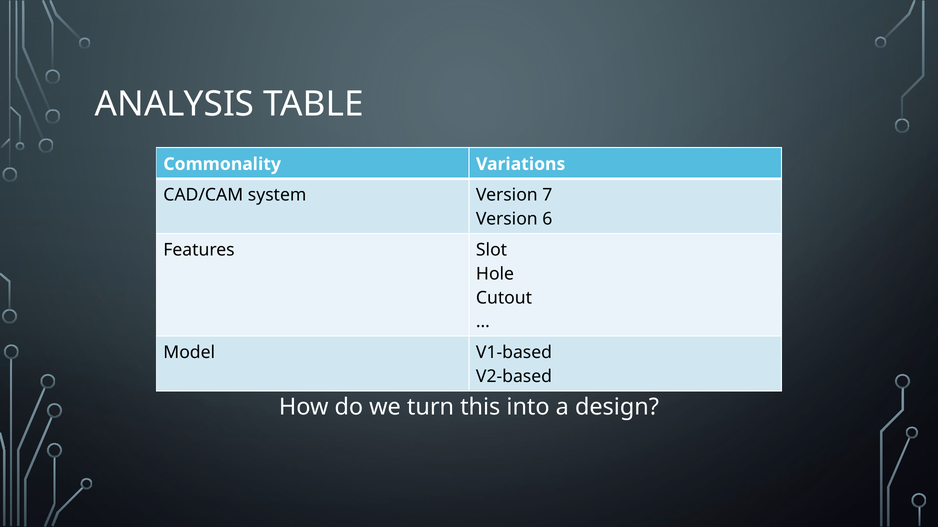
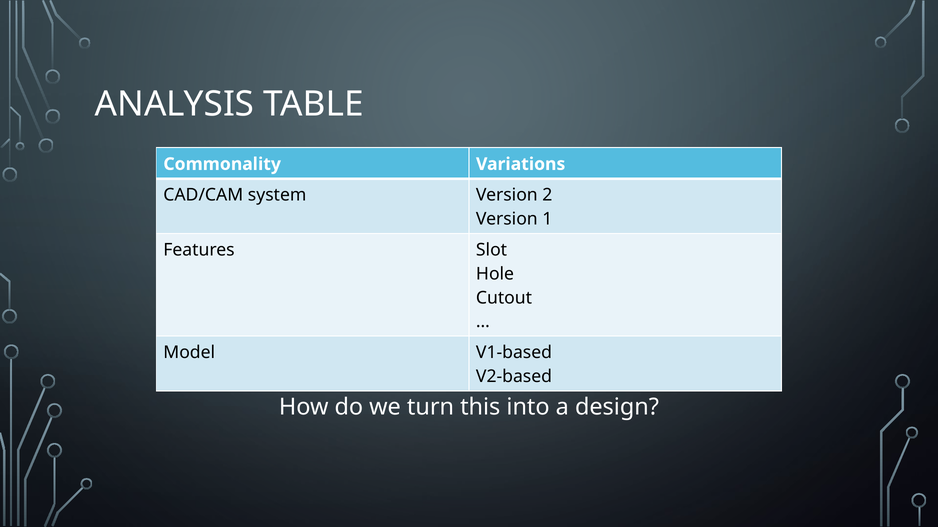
7: 7 -> 2
6: 6 -> 1
